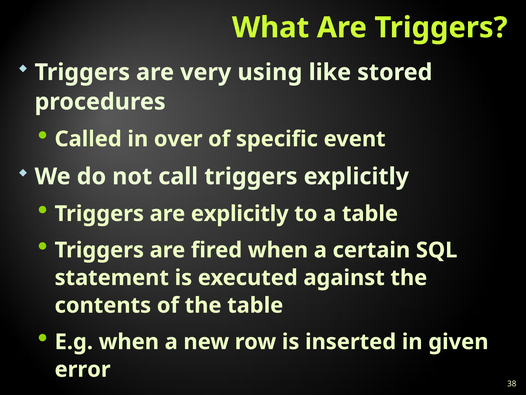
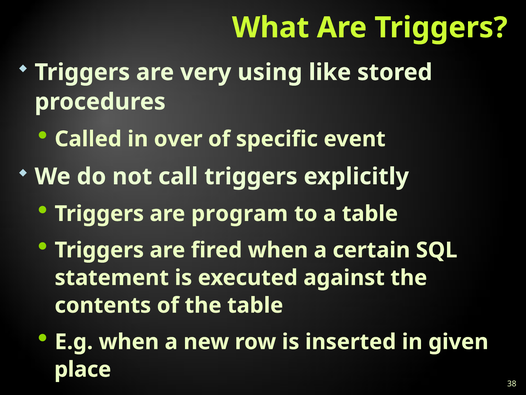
are explicitly: explicitly -> program
error: error -> place
